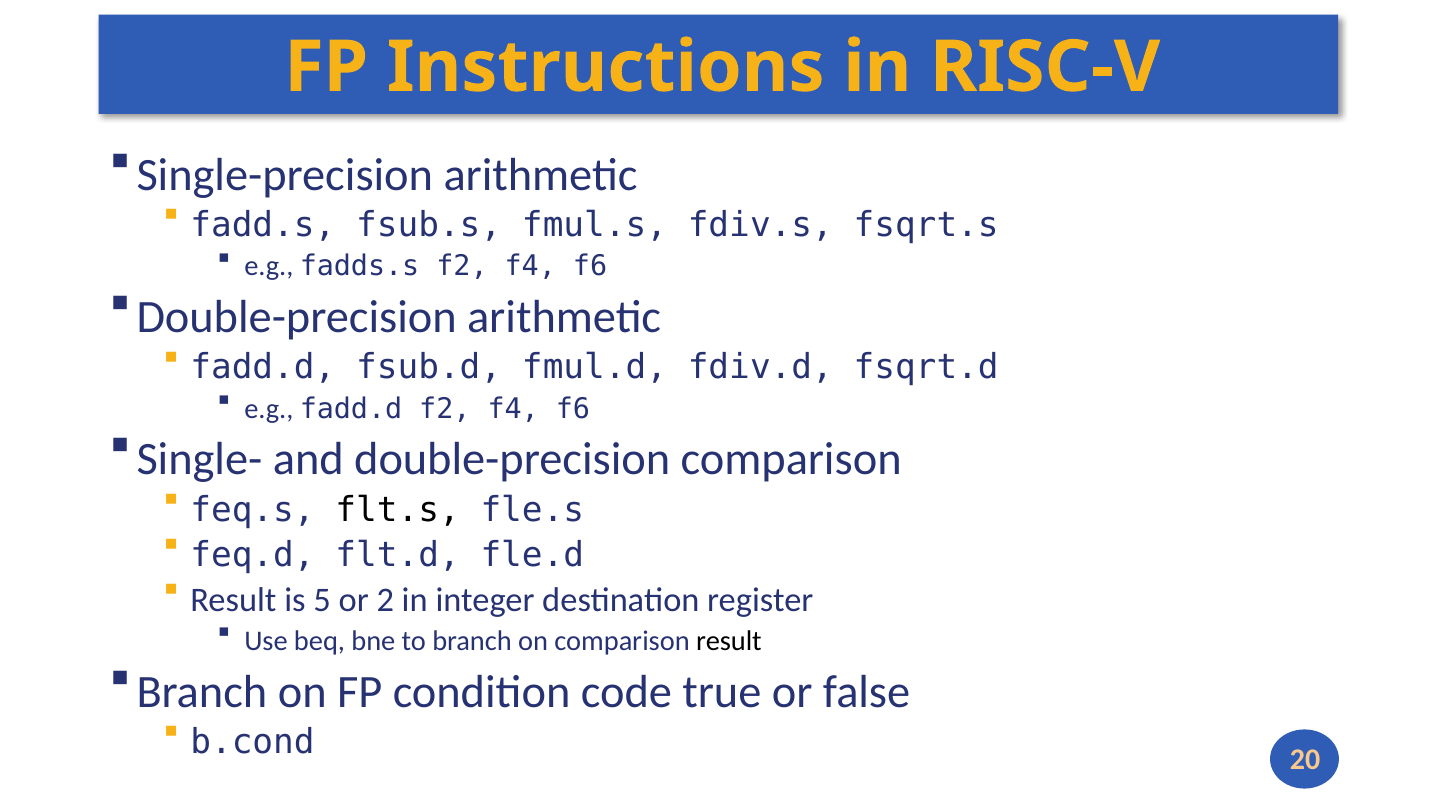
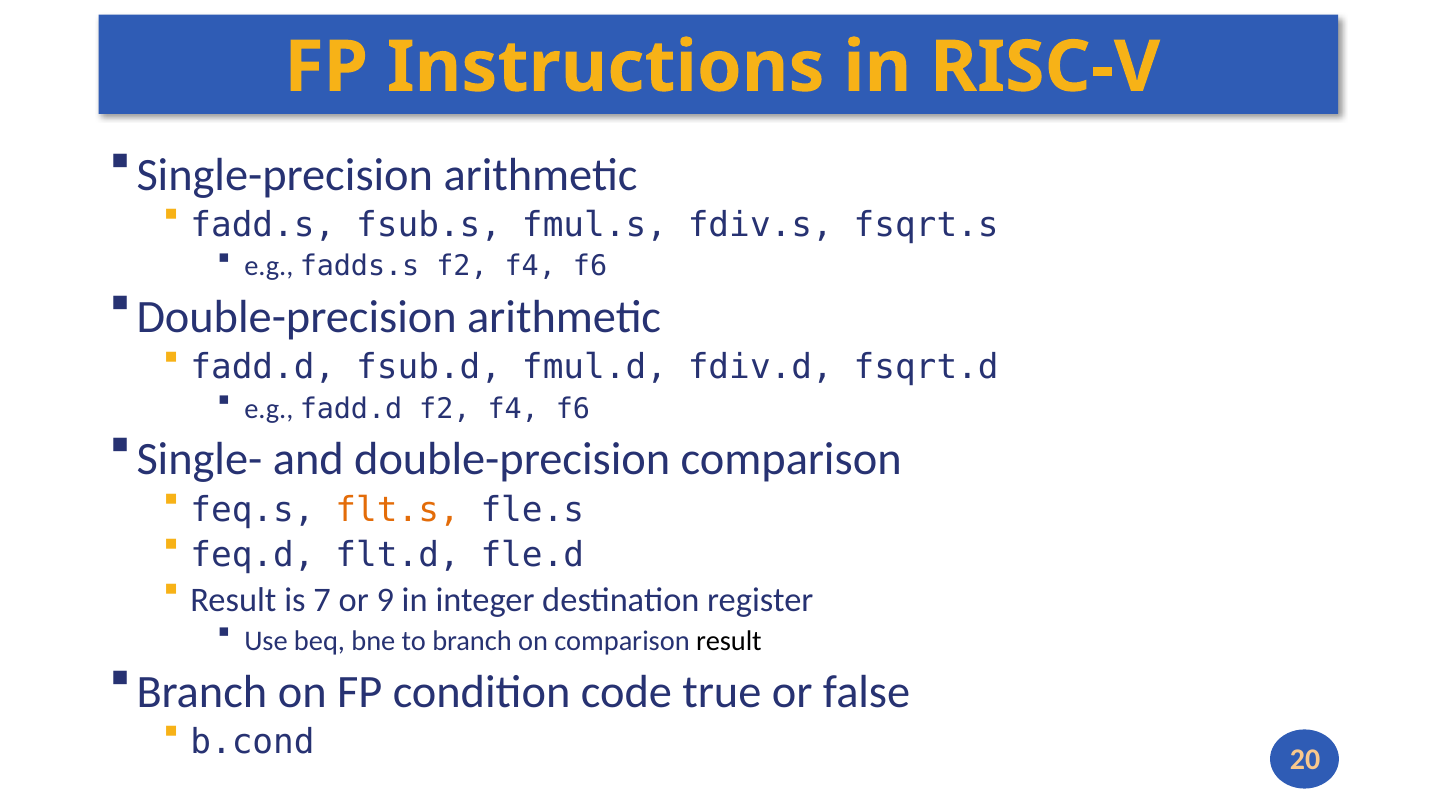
flt.s colour: black -> orange
5: 5 -> 7
2: 2 -> 9
